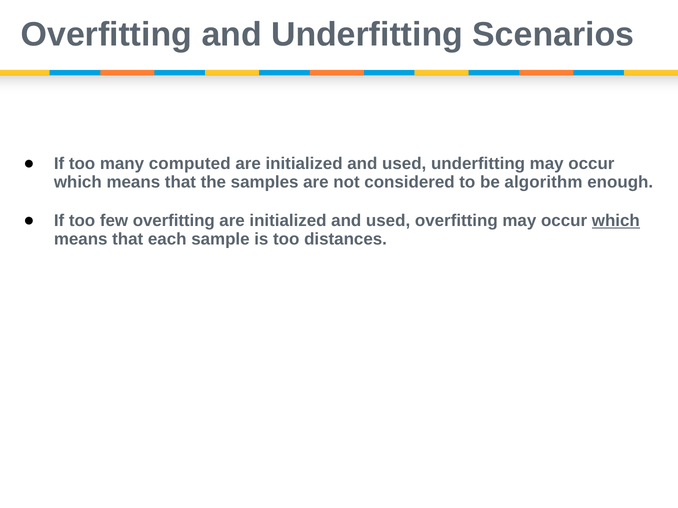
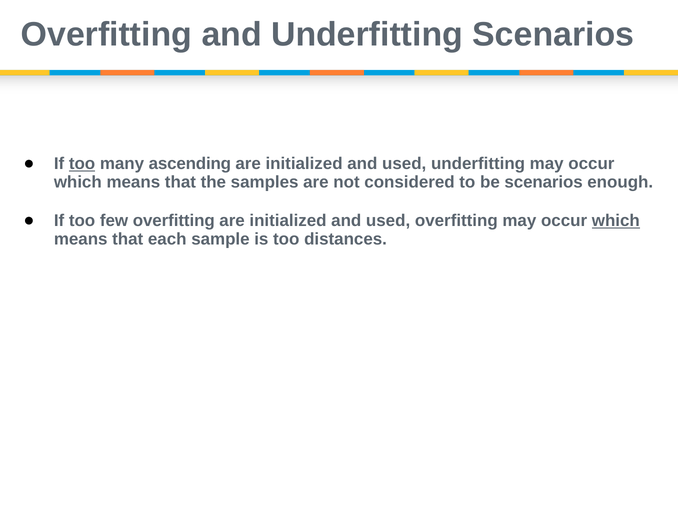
too at (82, 164) underline: none -> present
computed: computed -> ascending
be algorithm: algorithm -> scenarios
